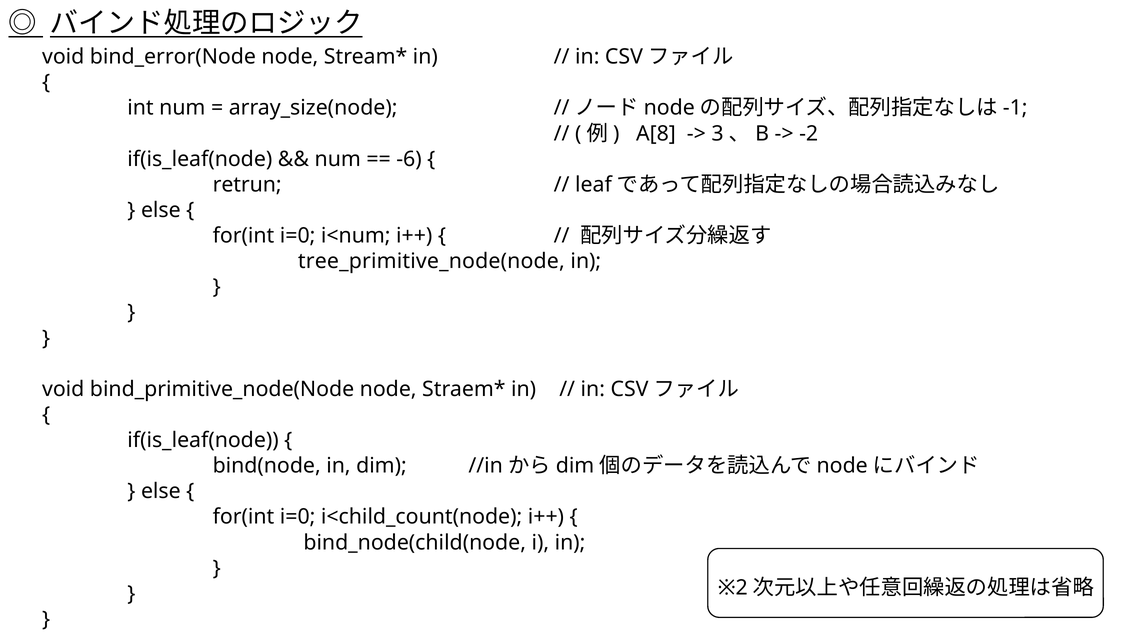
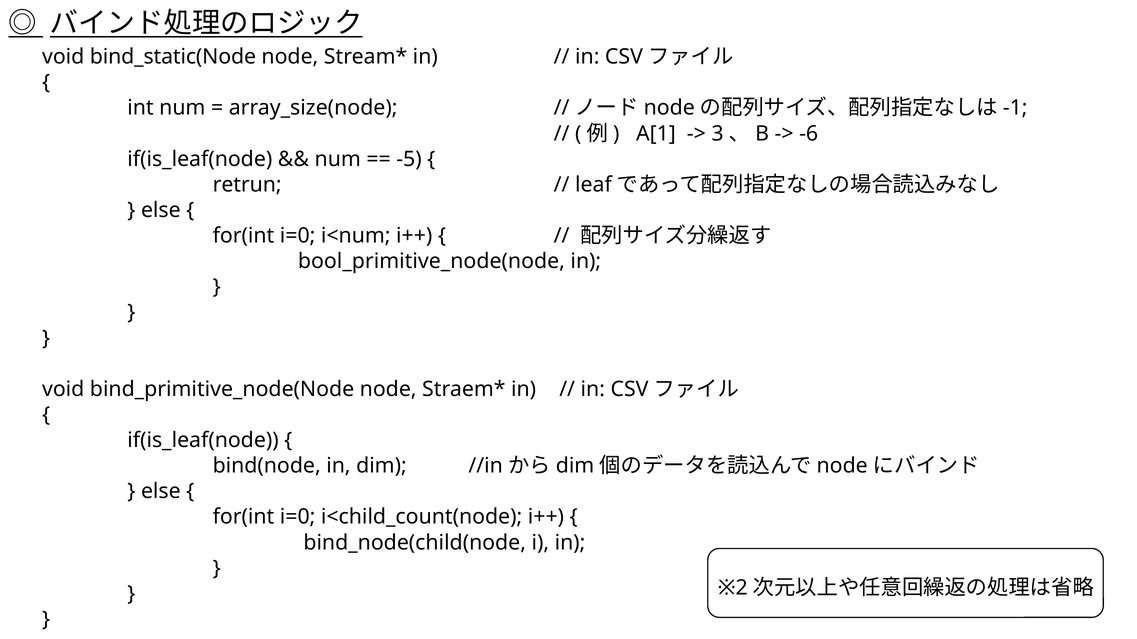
bind_error(Node: bind_error(Node -> bind_static(Node
A[8: A[8 -> A[1
-2: -2 -> -6
-6: -6 -> -5
tree_primitive_node(node: tree_primitive_node(node -> bool_primitive_node(node
